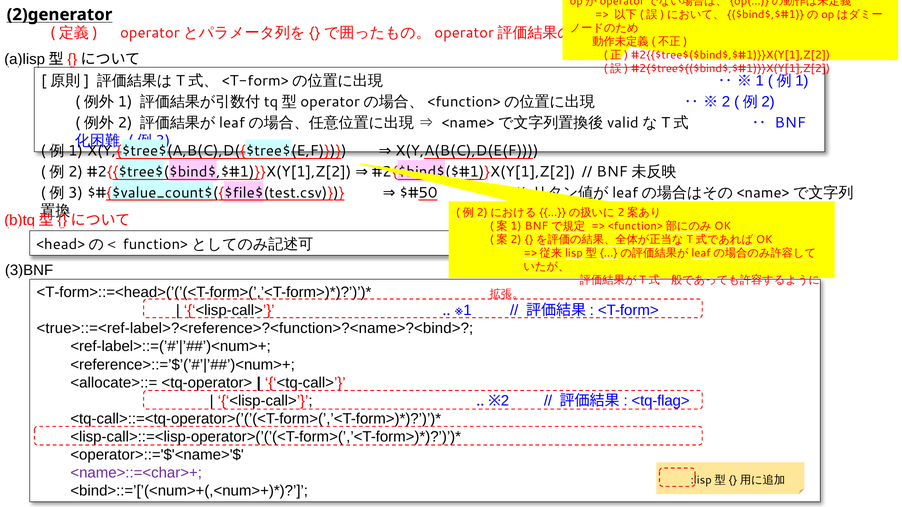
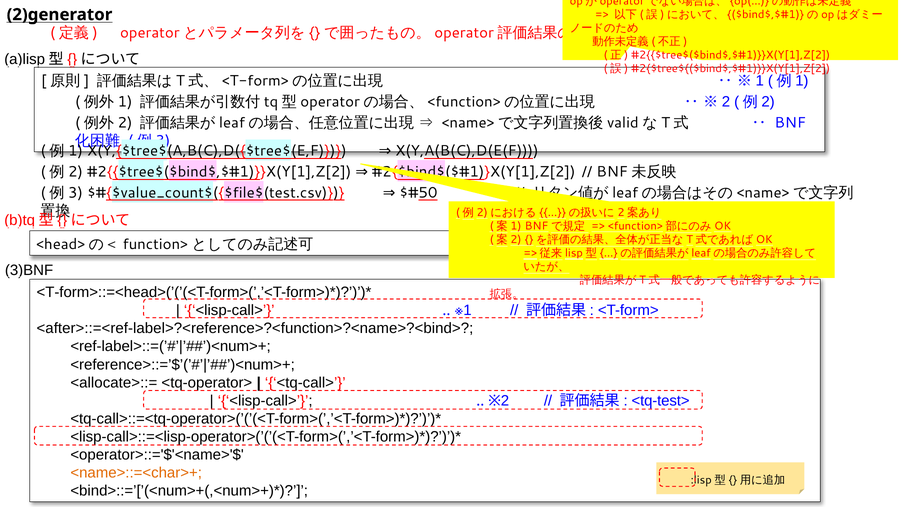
<true>::=<ref-label>?<reference>?<function>?<name>?<bind>: <true>::=<ref-label>?<reference>?<function>?<name>?<bind> -> <after>::=<ref-label>?<reference>?<function>?<name>?<bind>
<tq-flag>: <tq-flag> -> <tq-test>
<name>::=<char>+ colour: purple -> orange
